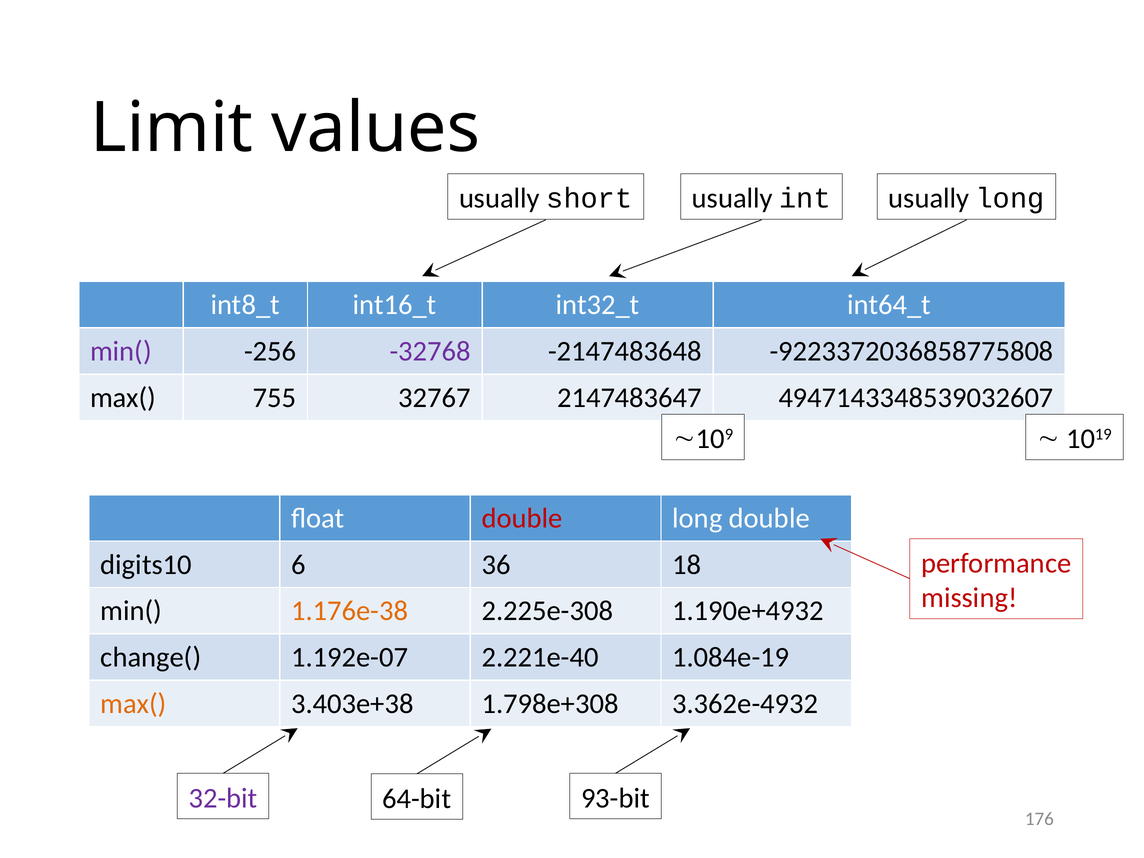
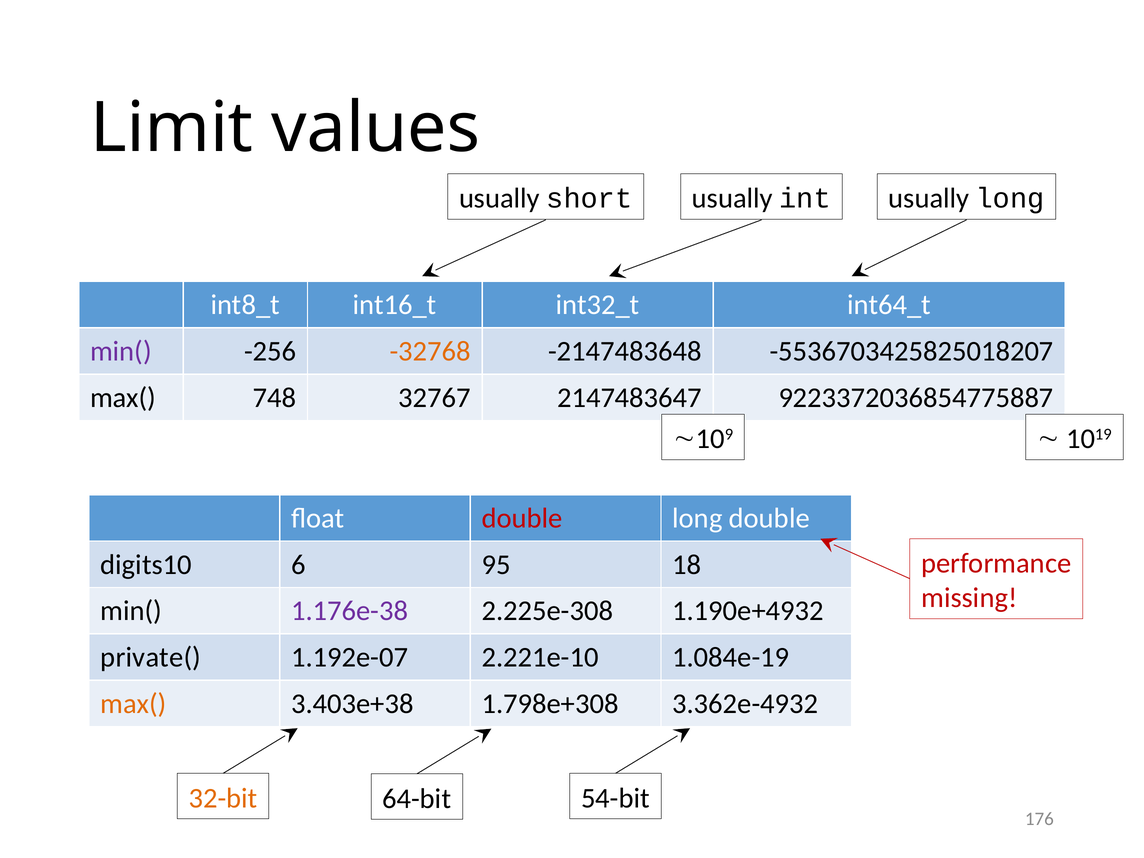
-32768 colour: purple -> orange
-9223372036858775808: -9223372036858775808 -> -5536703425825018207
755: 755 -> 748
4947143348539032607: 4947143348539032607 -> 9223372036854775887
36: 36 -> 95
1.176e-38 colour: orange -> purple
change(: change( -> private(
2.221e-40: 2.221e-40 -> 2.221e-10
32-bit colour: purple -> orange
93-bit: 93-bit -> 54-bit
